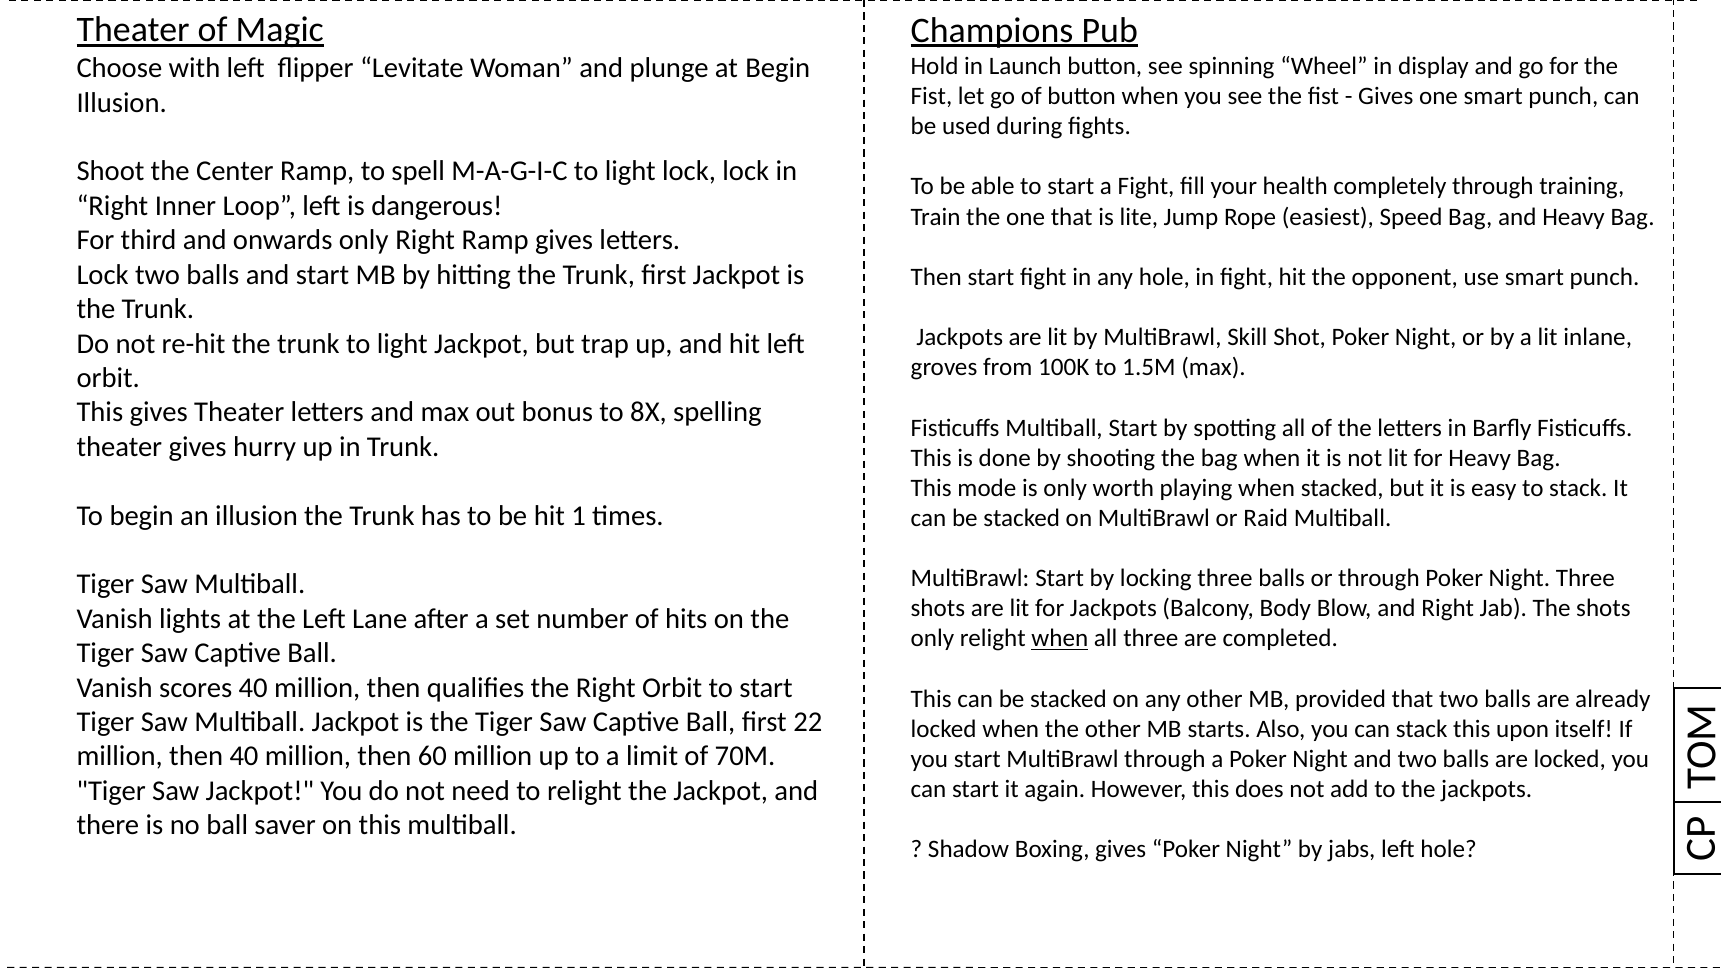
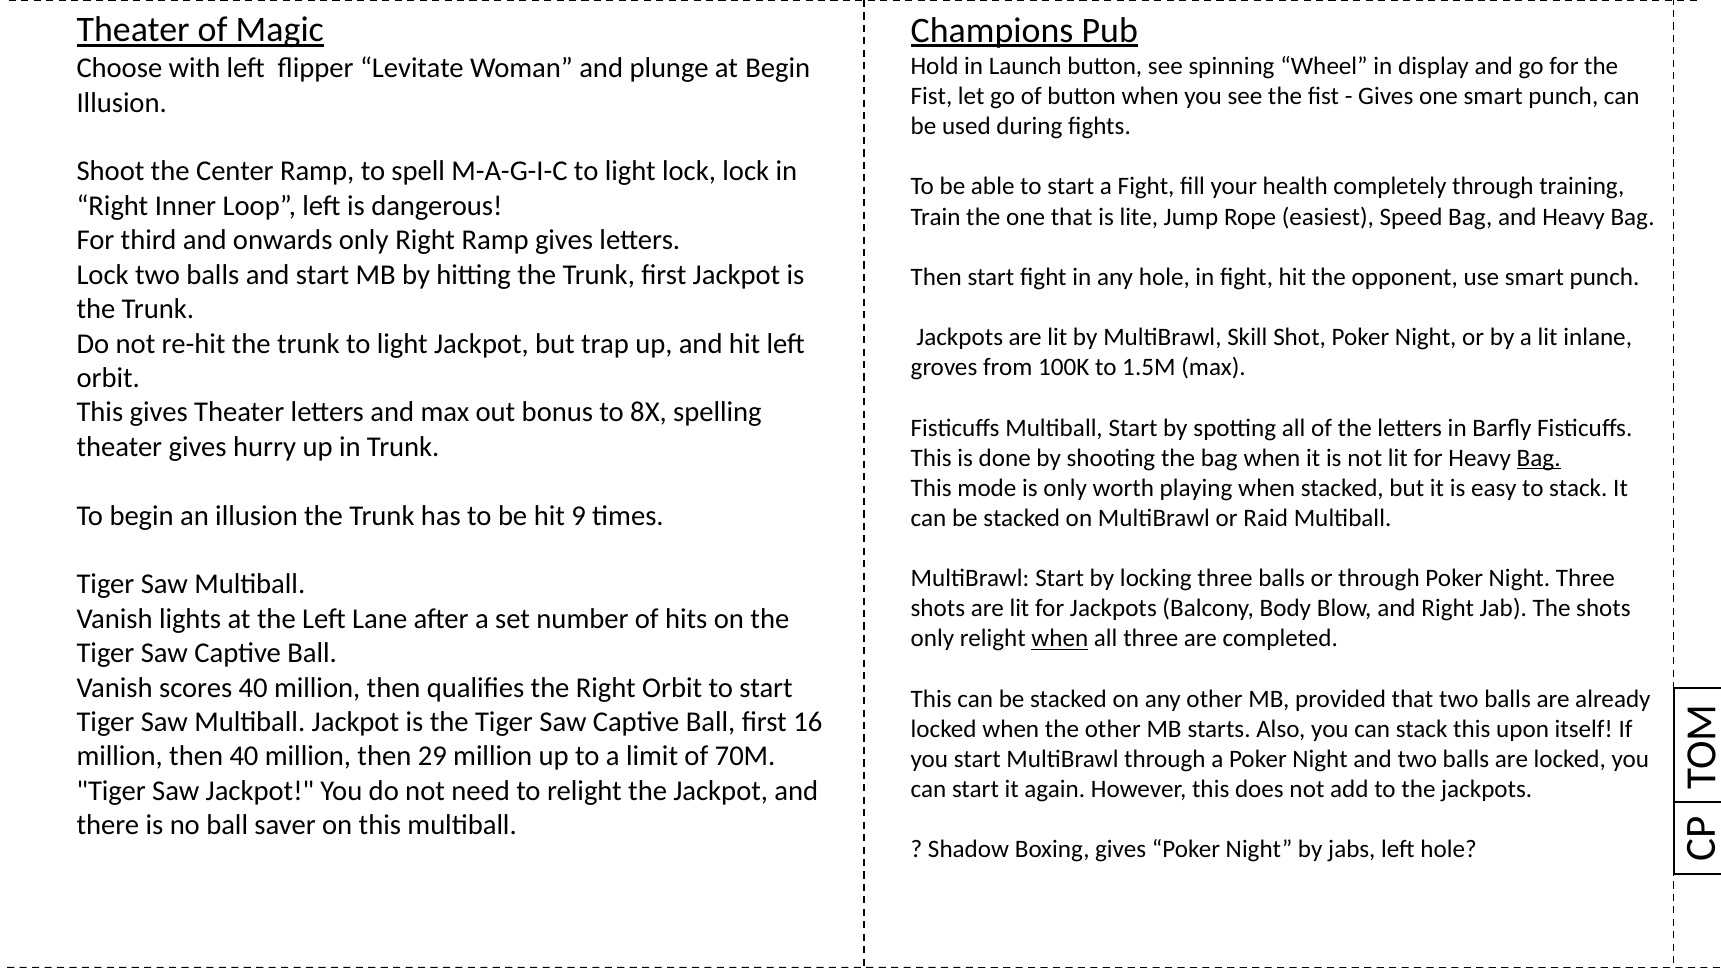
Bag at (1539, 458) underline: none -> present
1: 1 -> 9
22: 22 -> 16
60: 60 -> 29
